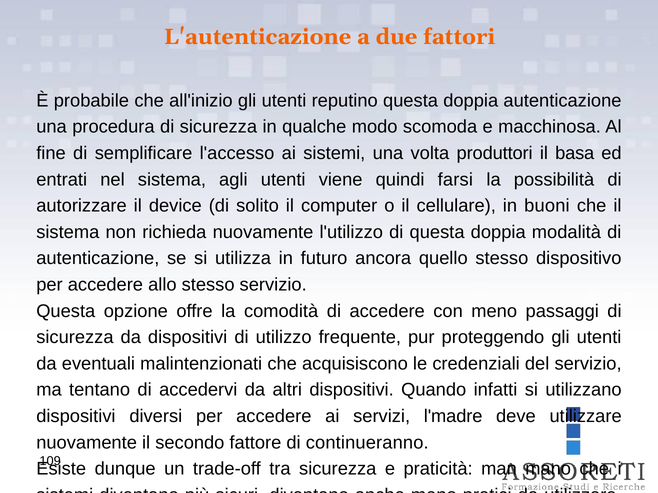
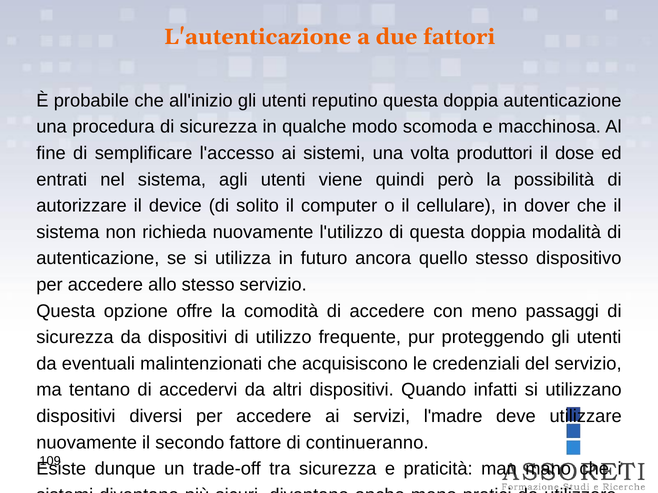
basa: basa -> dose
farsi: farsi -> però
buoni: buoni -> dover
